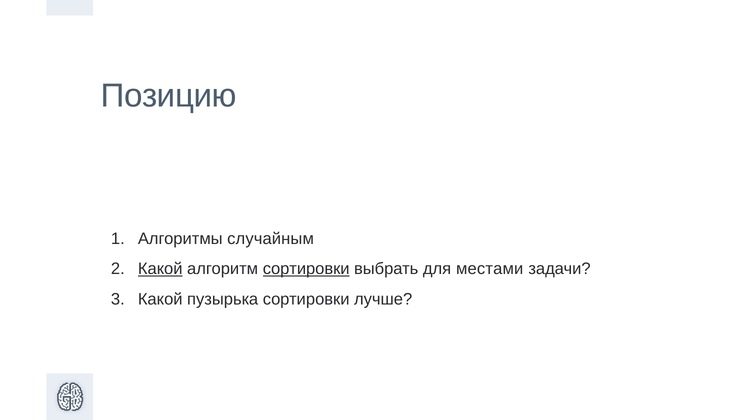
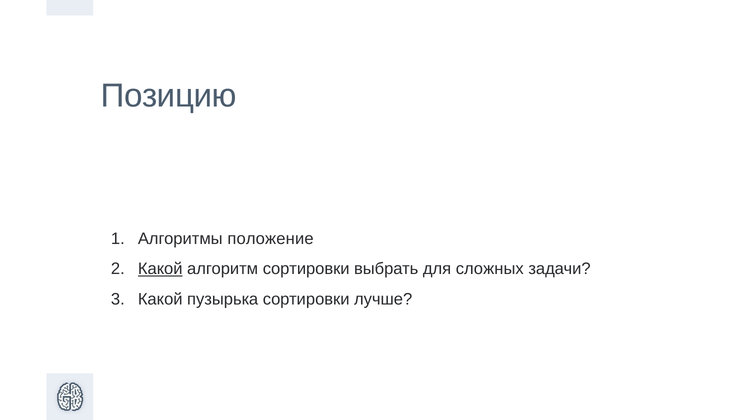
случайным: случайным -> положение
сортировки at (306, 269) underline: present -> none
местами: местами -> сложных
